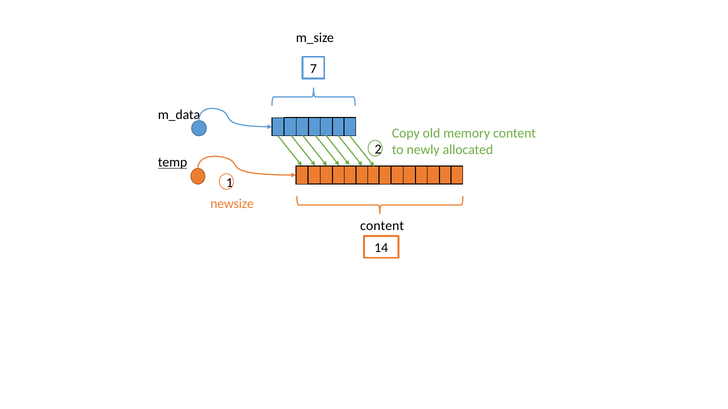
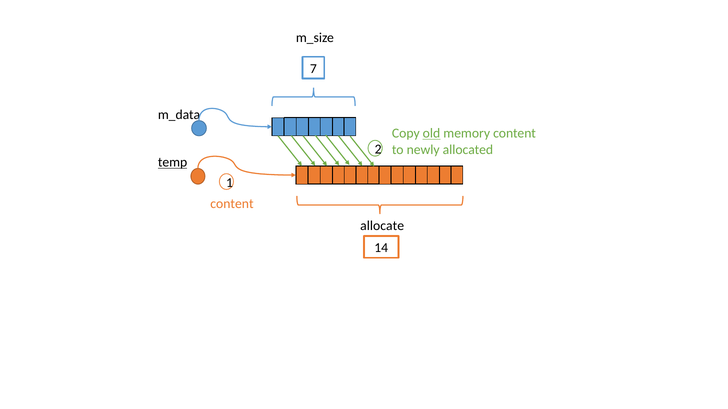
old underline: none -> present
newsize at (232, 204): newsize -> content
content at (382, 226): content -> allocate
